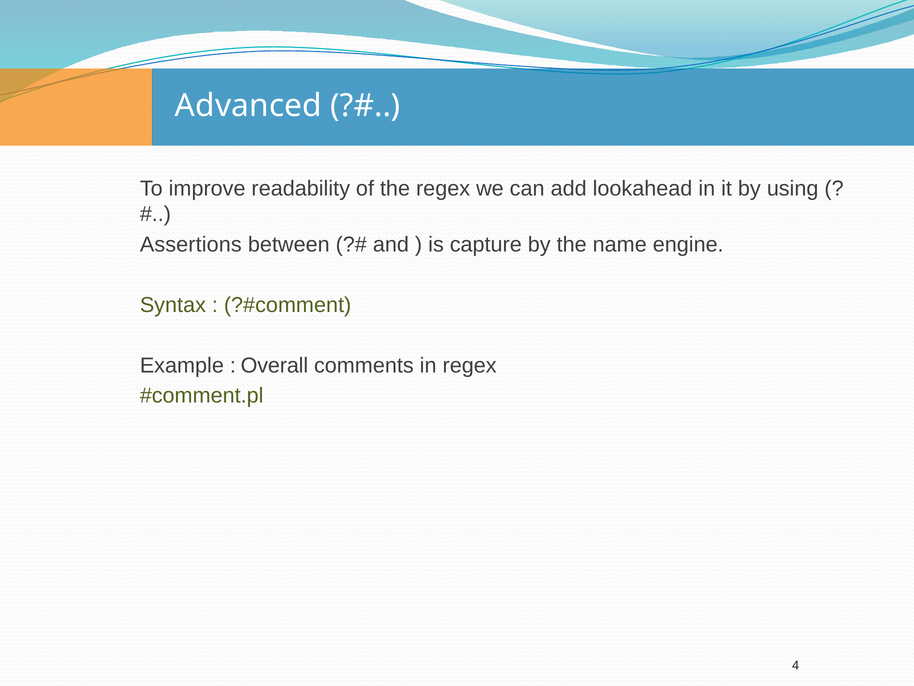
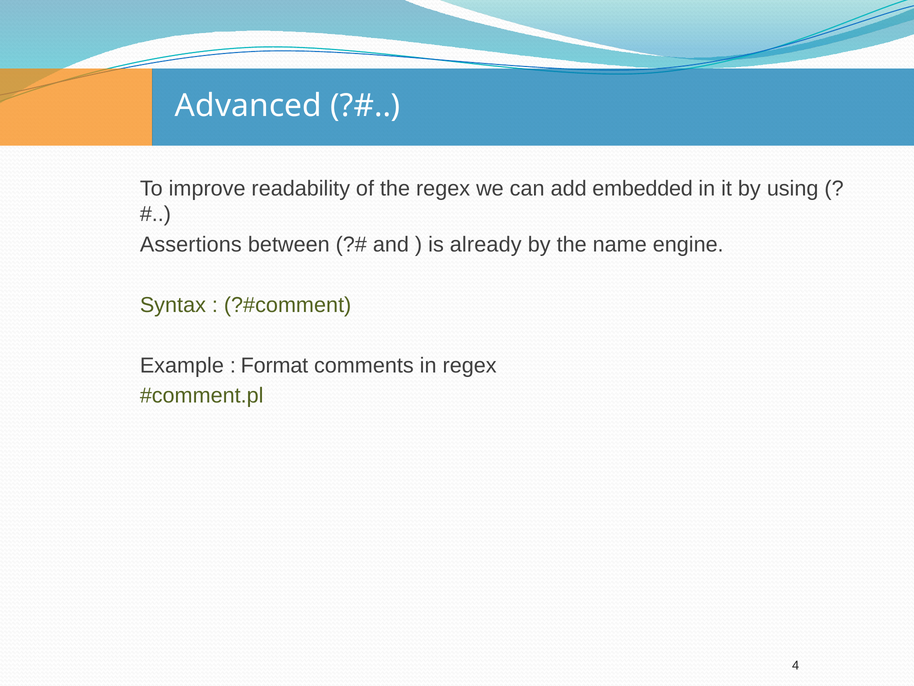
lookahead: lookahead -> embedded
capture: capture -> already
Overall: Overall -> Format
